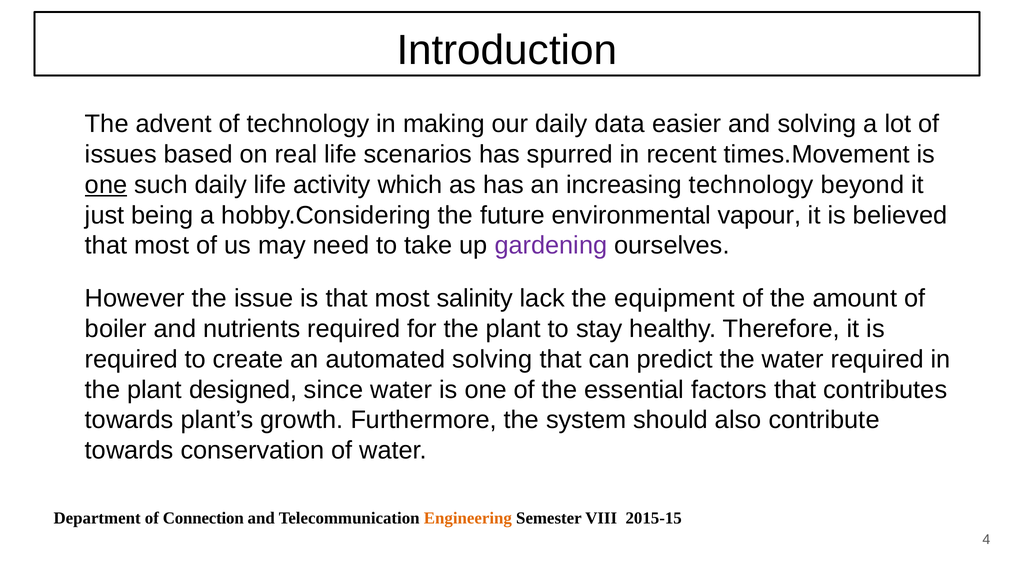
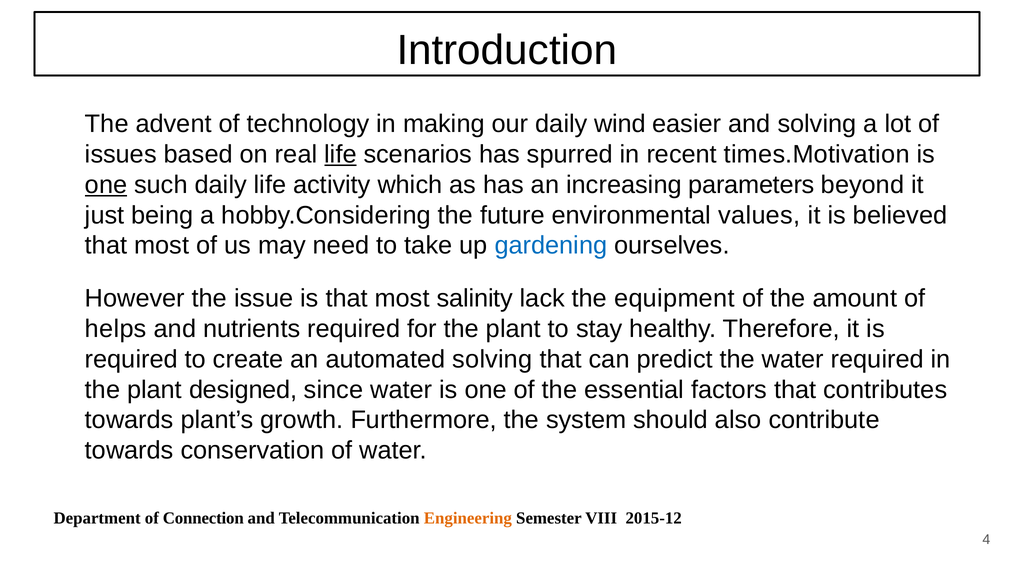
data: data -> wind
life at (340, 154) underline: none -> present
times.Movement: times.Movement -> times.Motivation
increasing technology: technology -> parameters
vapour: vapour -> values
gardening colour: purple -> blue
boiler: boiler -> helps
2015-15: 2015-15 -> 2015-12
